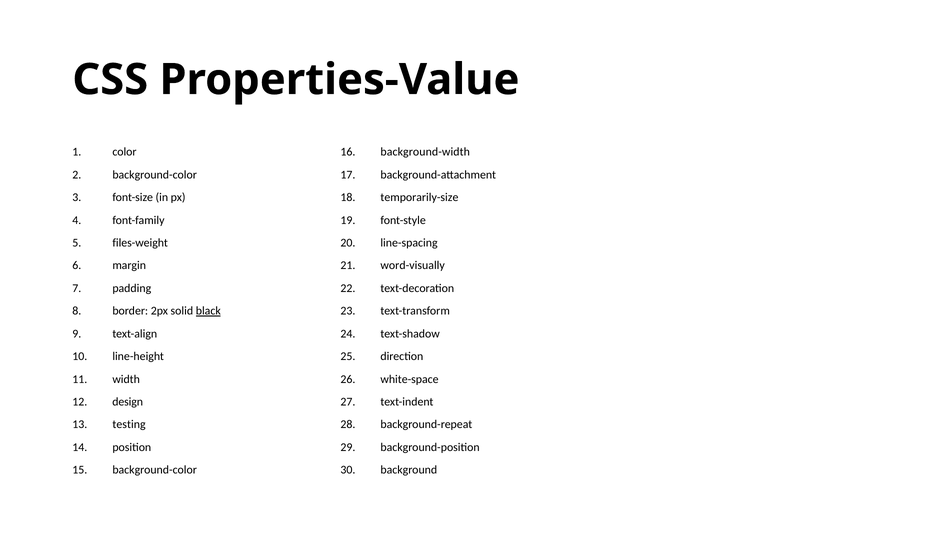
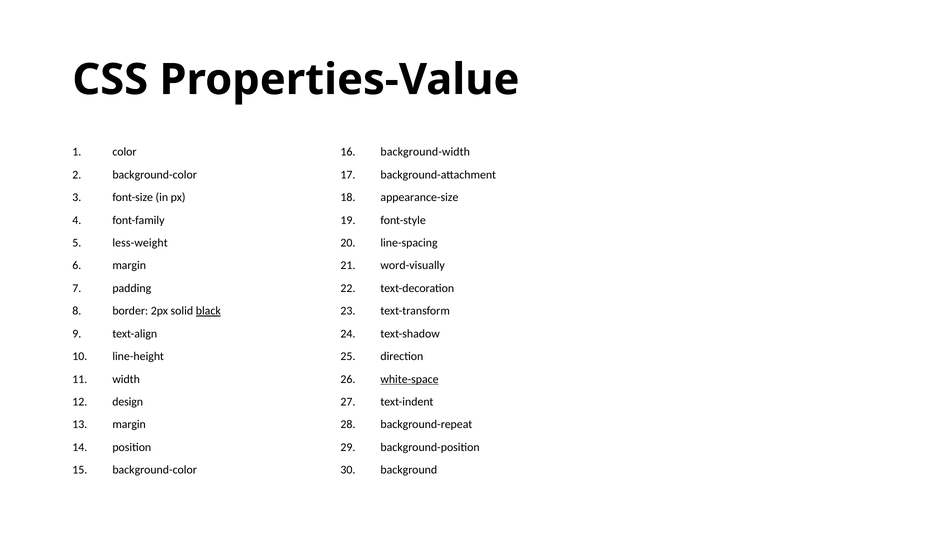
temporarily-size: temporarily-size -> appearance-size
files-weight: files-weight -> less-weight
white-space underline: none -> present
testing at (129, 424): testing -> margin
